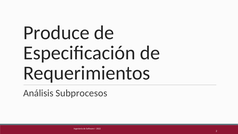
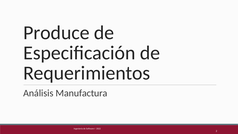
Subprocesos: Subprocesos -> Manufactura
